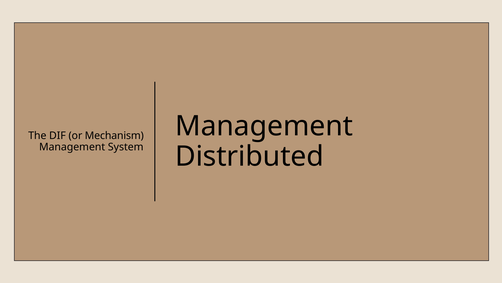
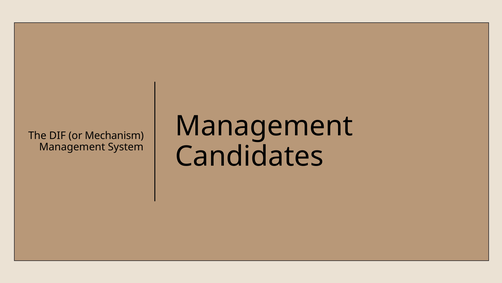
Distributed: Distributed -> Candidates
